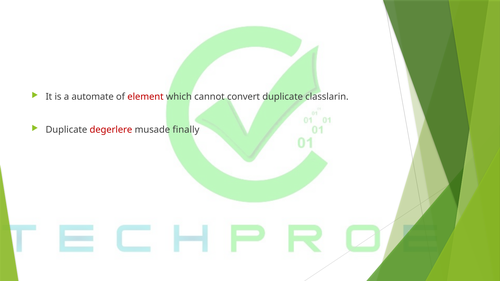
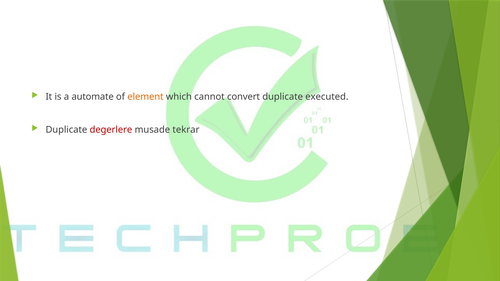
element colour: red -> orange
classlarin: classlarin -> executed
finally: finally -> tekrar
